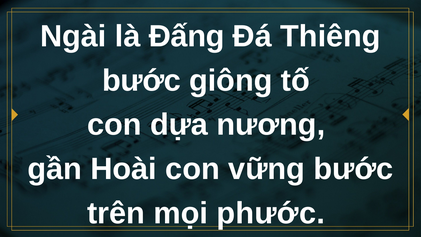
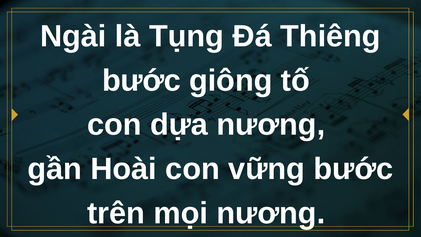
Đấng: Đấng -> Tụng
mọi phước: phước -> nương
